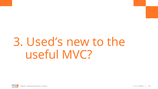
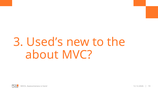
useful: useful -> about
